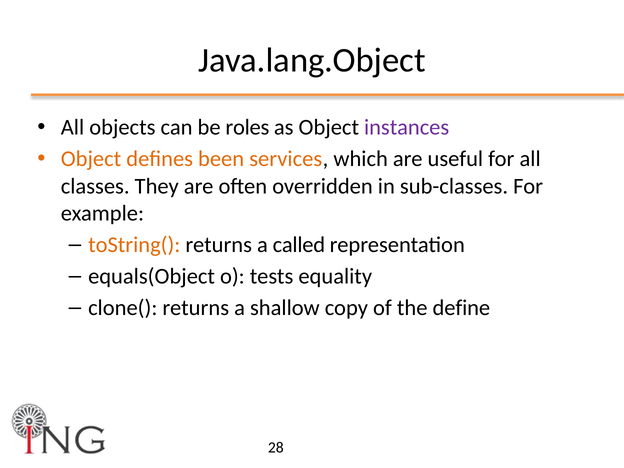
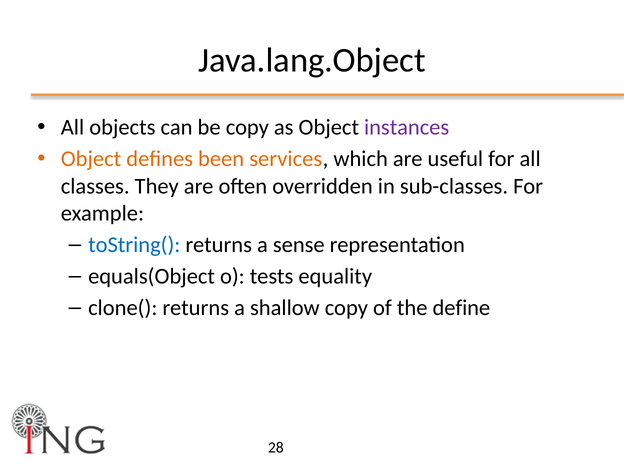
be roles: roles -> copy
toString( colour: orange -> blue
called: called -> sense
